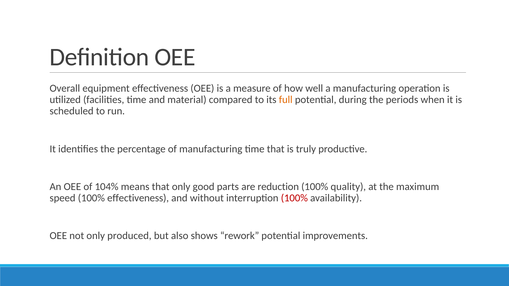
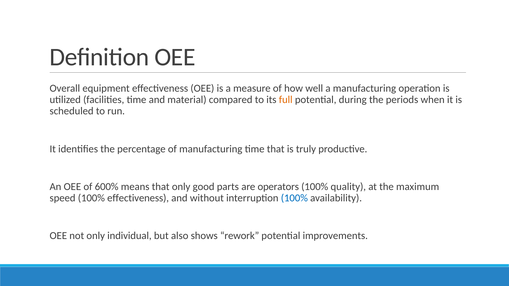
104%: 104% -> 600%
reduction: reduction -> operators
100% at (294, 198) colour: red -> blue
produced: produced -> individual
